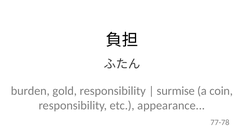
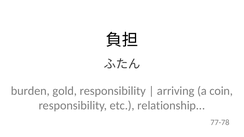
surmise: surmise -> arriving
appearance: appearance -> relationship
